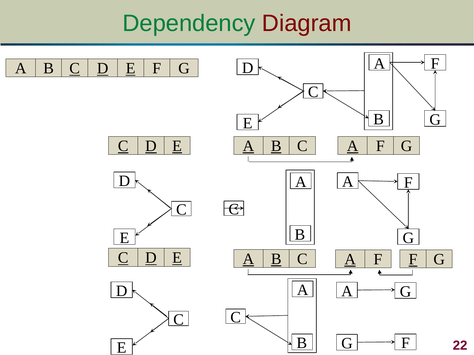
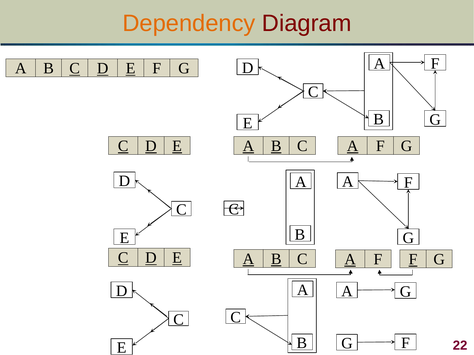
Dependency colour: green -> orange
